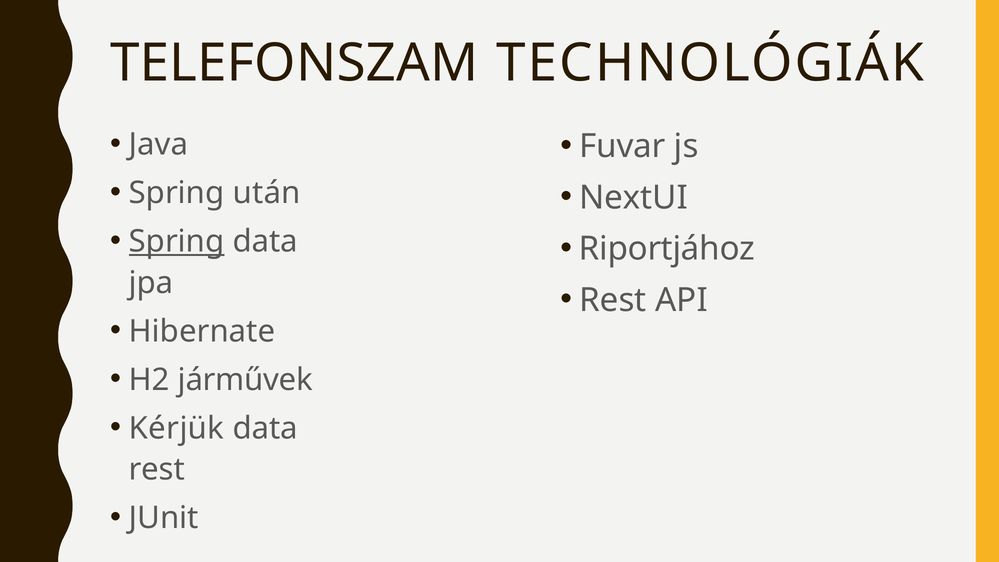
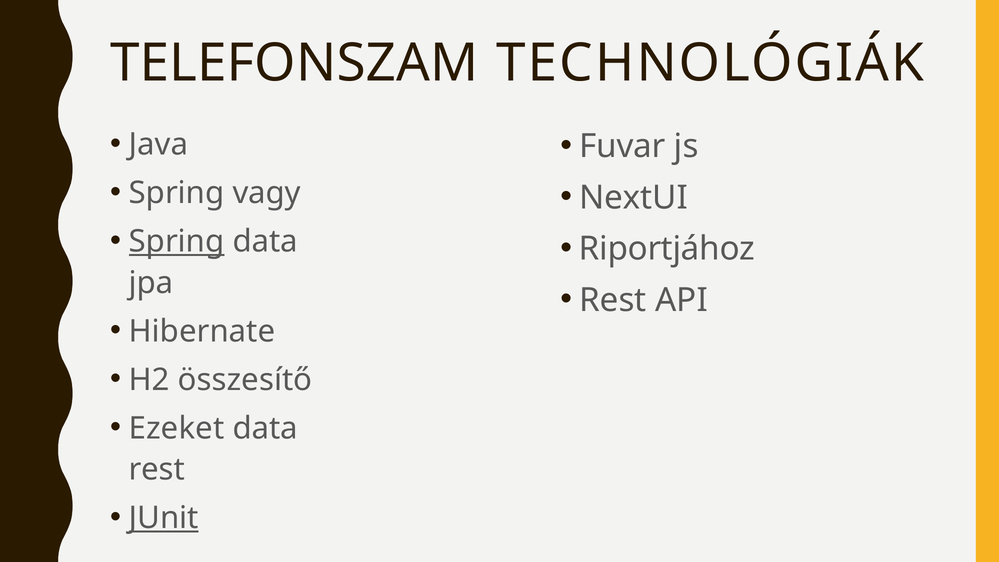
után: után -> vagy
járművek: járművek -> összesítő
Kérjük: Kérjük -> Ezeket
JUnit underline: none -> present
